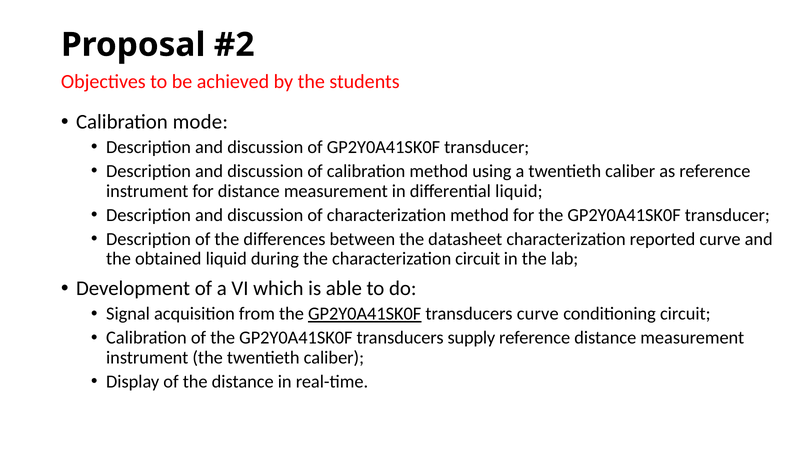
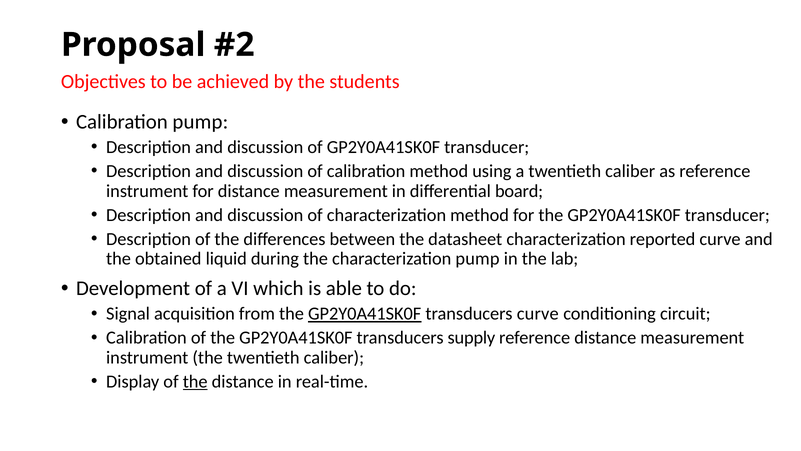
Calibration mode: mode -> pump
differential liquid: liquid -> board
characterization circuit: circuit -> pump
the at (195, 381) underline: none -> present
